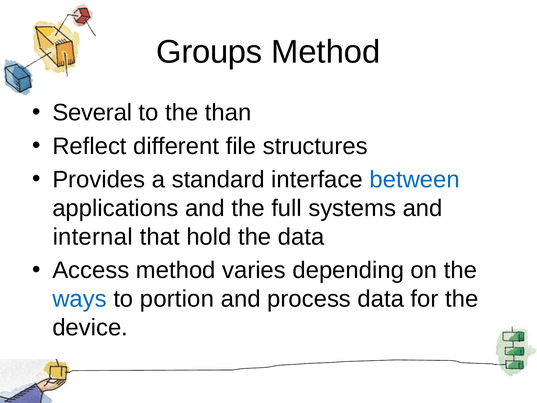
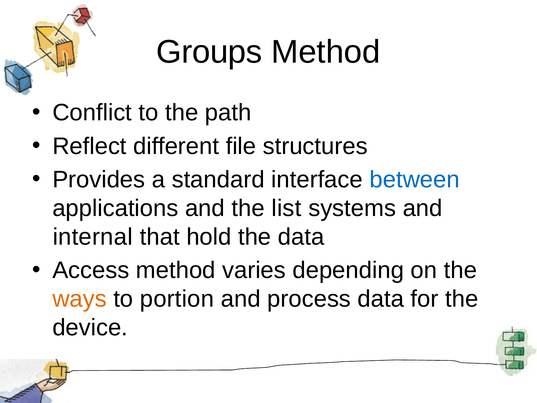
Several: Several -> Conflict
than: than -> path
full: full -> list
ways colour: blue -> orange
